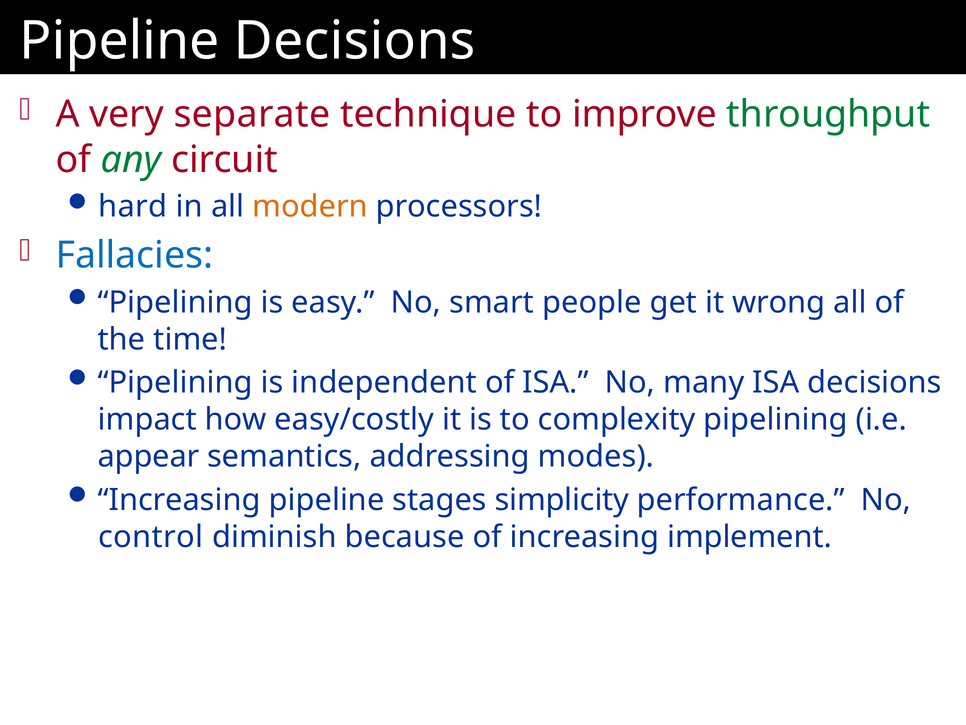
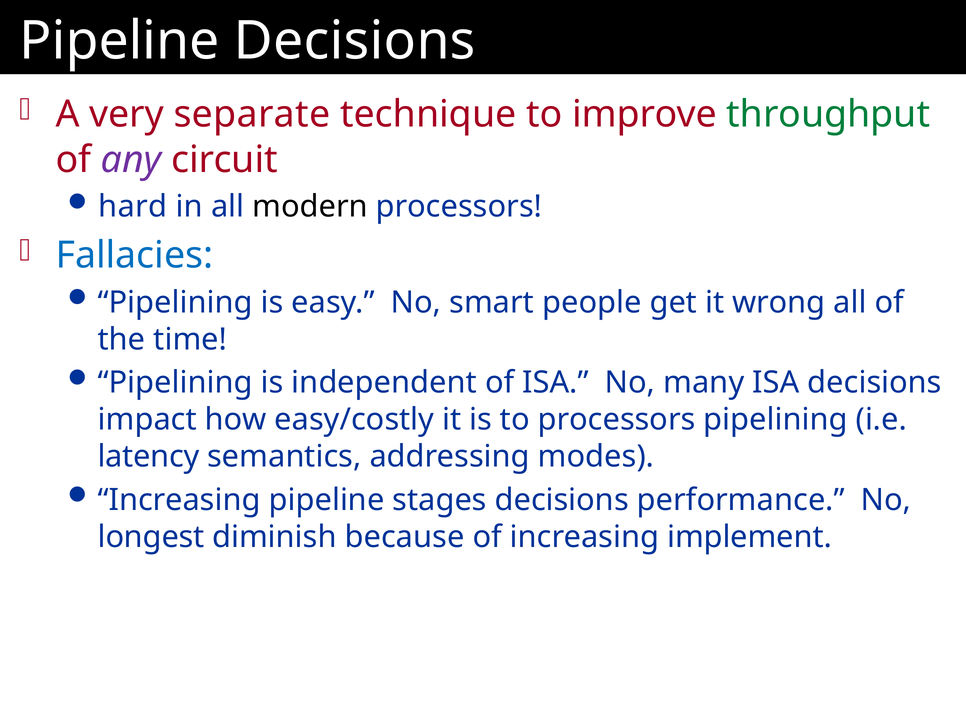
any colour: green -> purple
modern colour: orange -> black
to complexity: complexity -> processors
appear: appear -> latency
stages simplicity: simplicity -> decisions
control: control -> longest
